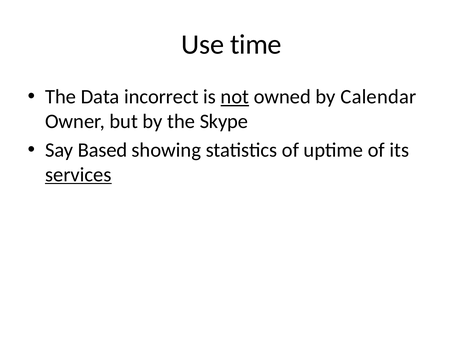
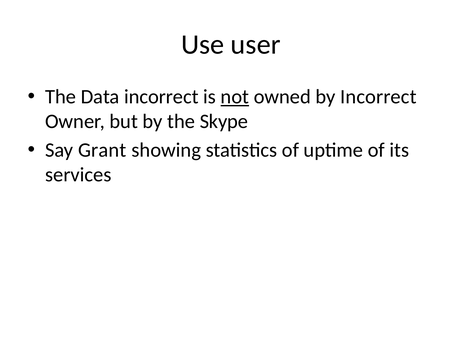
time: time -> user
by Calendar: Calendar -> Incorrect
Based: Based -> Grant
services underline: present -> none
